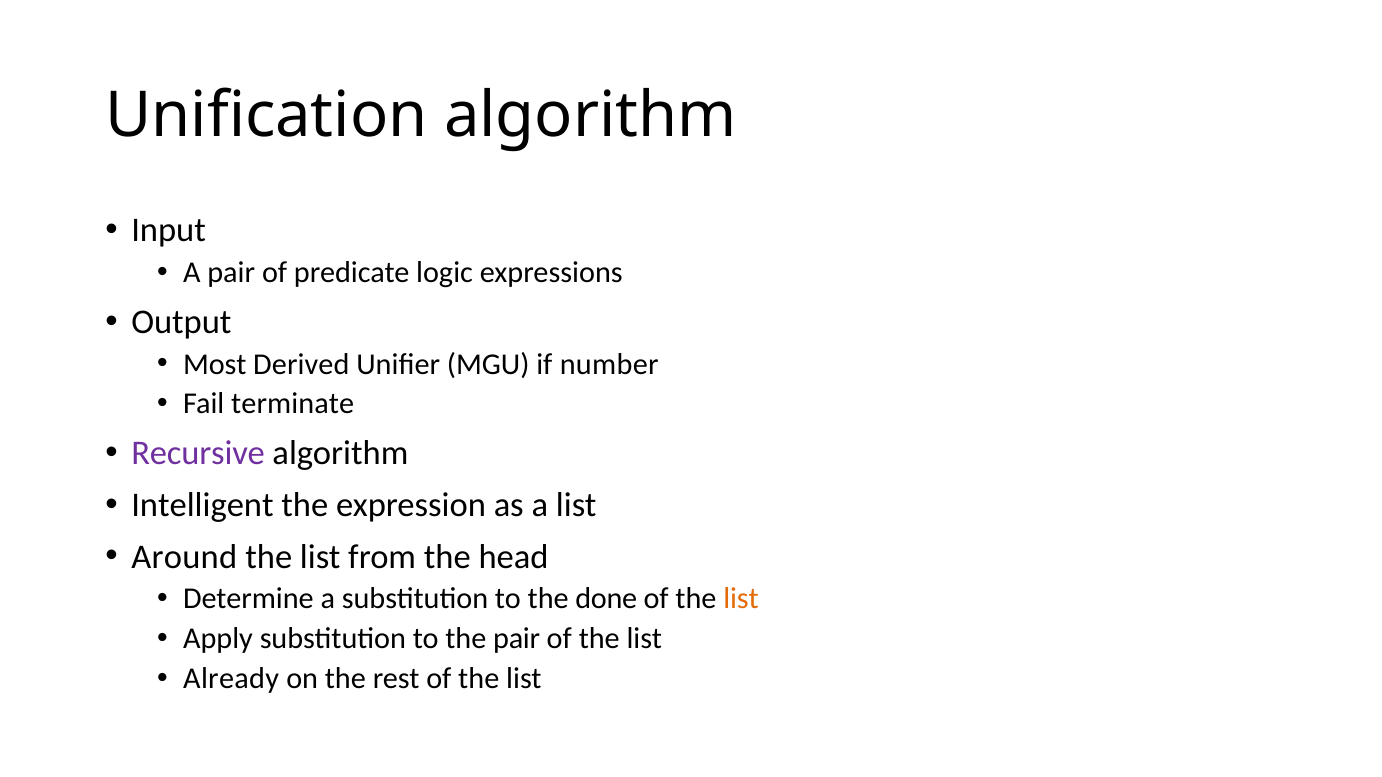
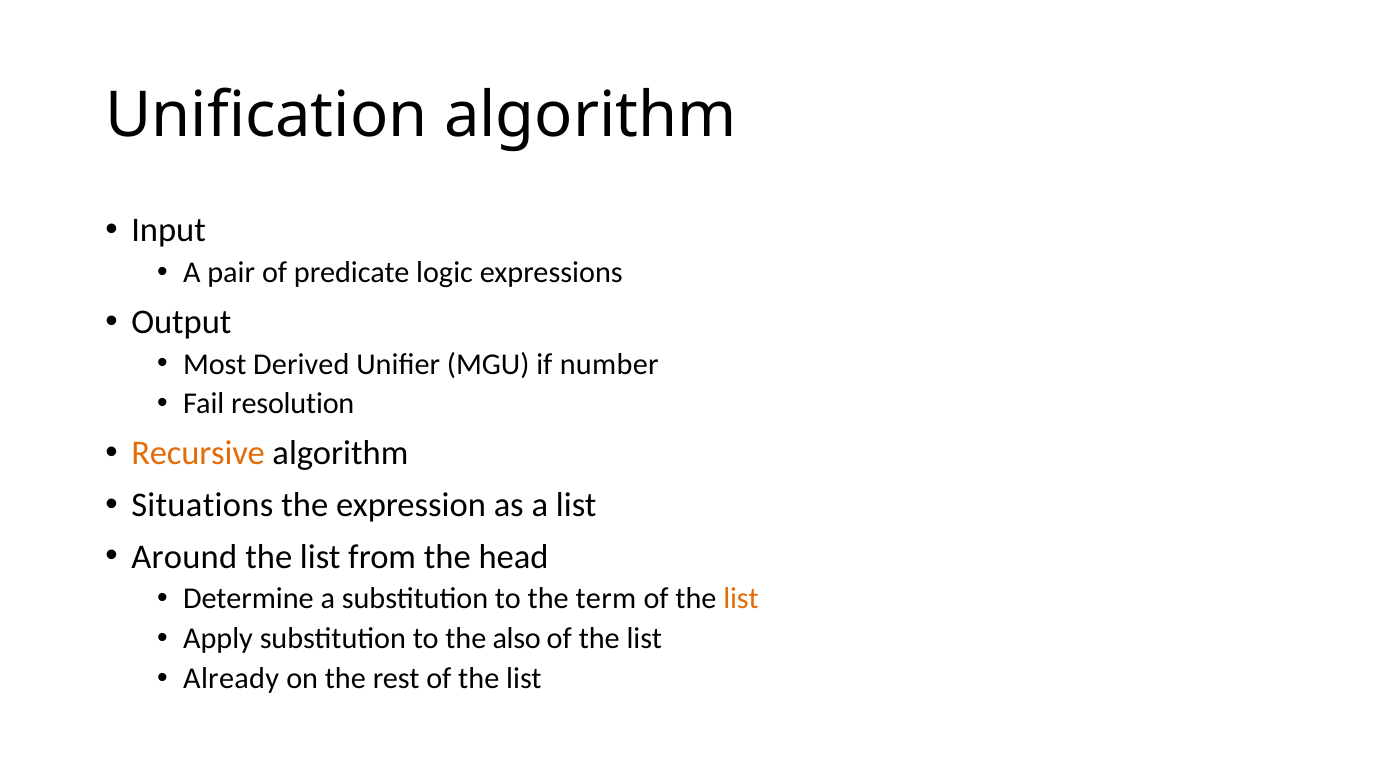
terminate: terminate -> resolution
Recursive colour: purple -> orange
Intelligent: Intelligent -> Situations
done: done -> term
the pair: pair -> also
